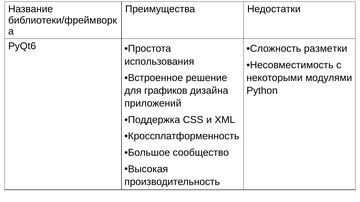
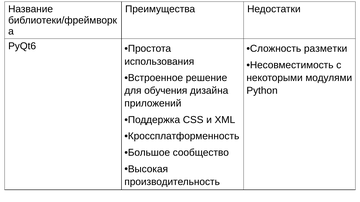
графиков: графиков -> обучения
